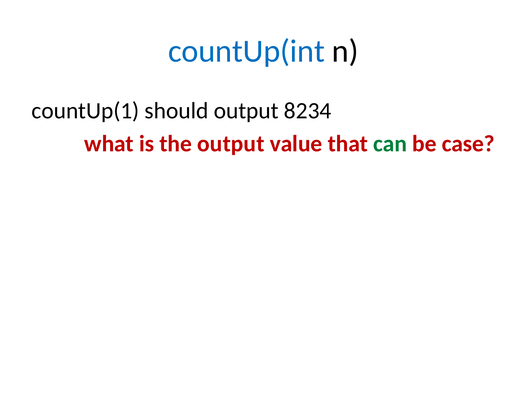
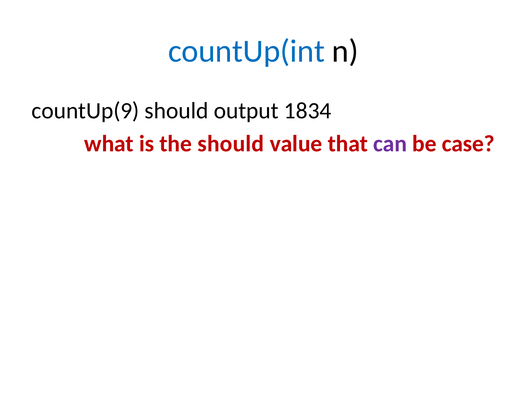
countUp(1: countUp(1 -> countUp(9
8234: 8234 -> 1834
the output: output -> should
can colour: green -> purple
